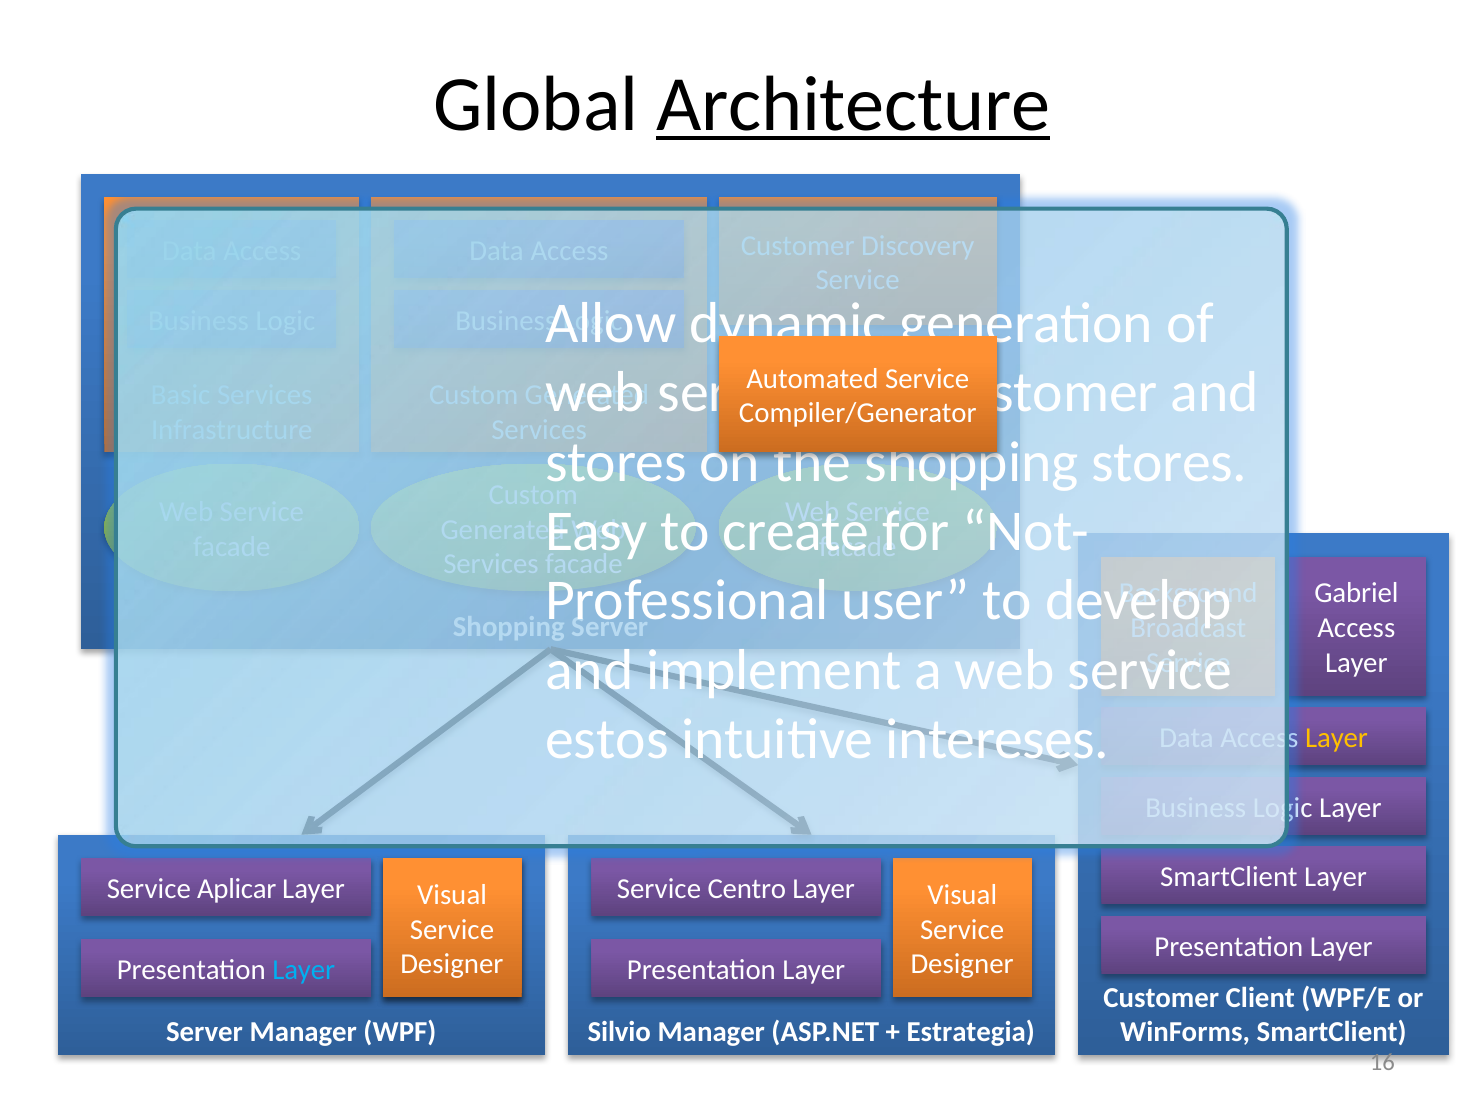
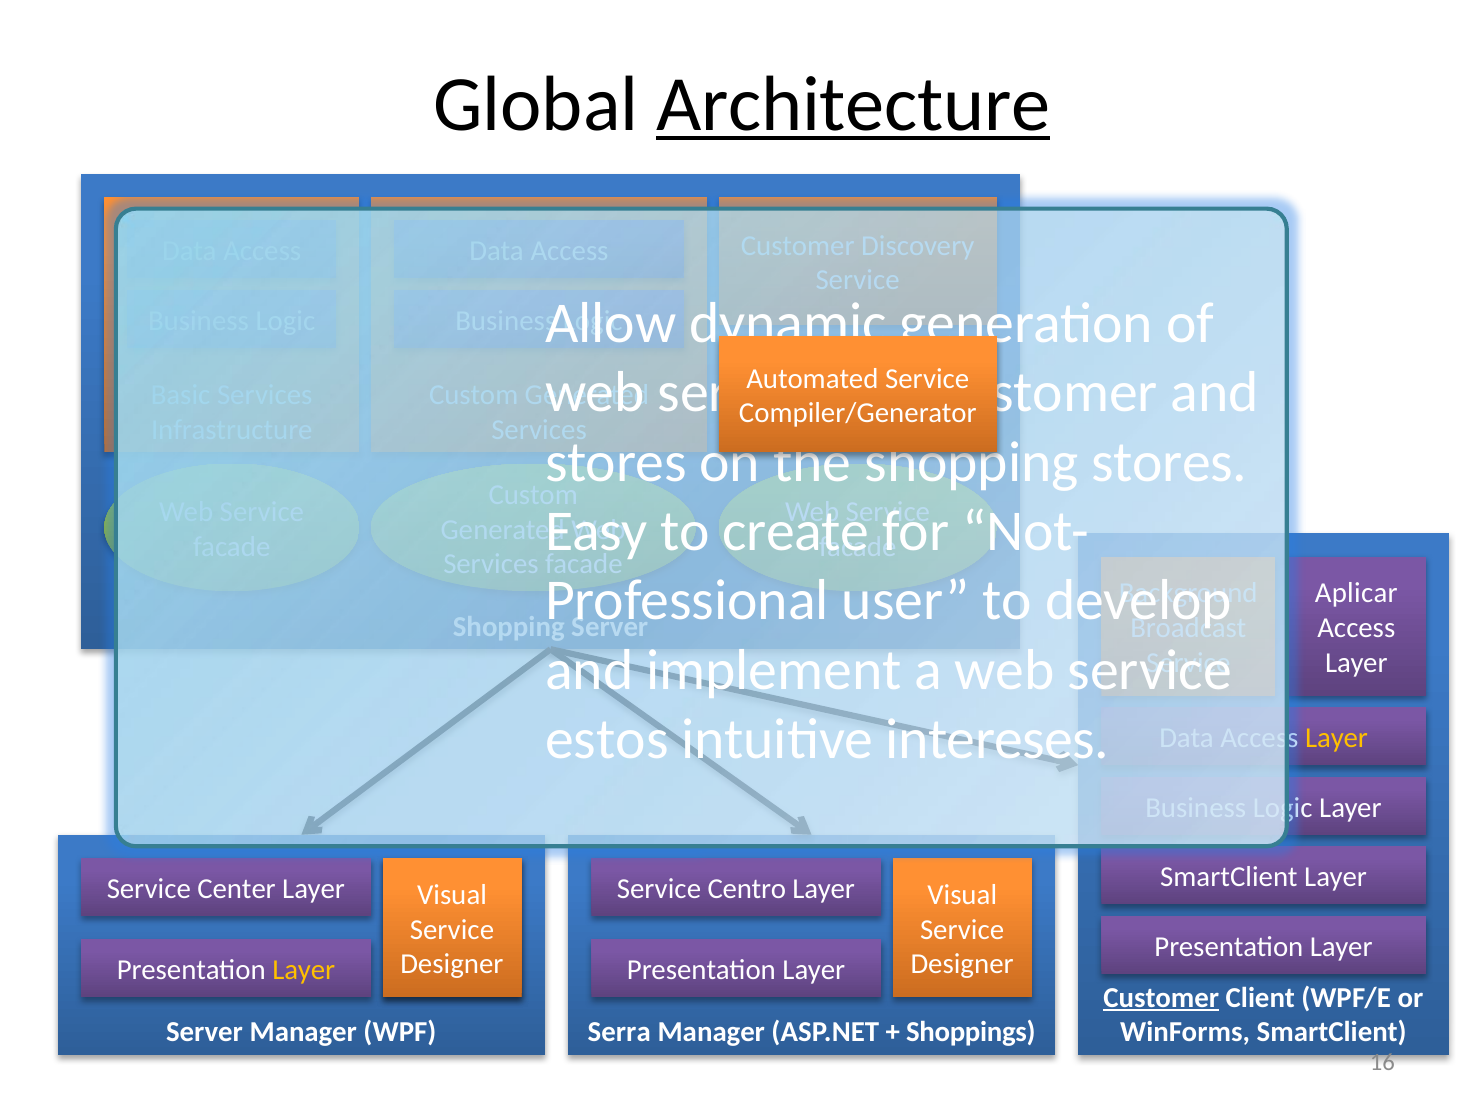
Gabriel: Gabriel -> Aplicar
Aplicar: Aplicar -> Center
Layer at (304, 970) colour: light blue -> yellow
Customer at (1161, 998) underline: none -> present
Silvio: Silvio -> Serra
Estrategia: Estrategia -> Shoppings
